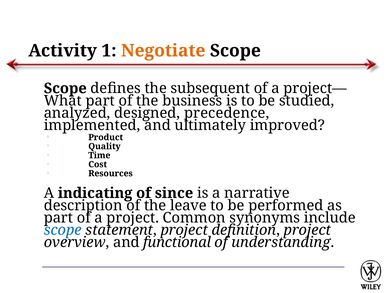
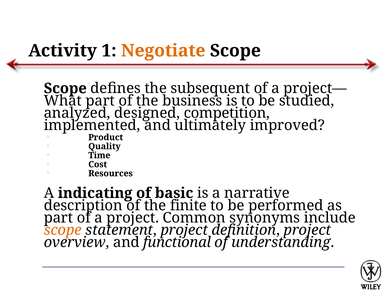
precedence: precedence -> competition
since: since -> basic
leave: leave -> finite
scope at (63, 230) colour: blue -> orange
